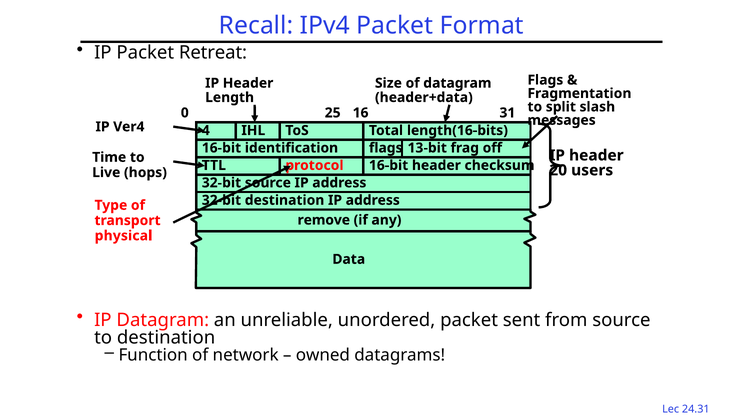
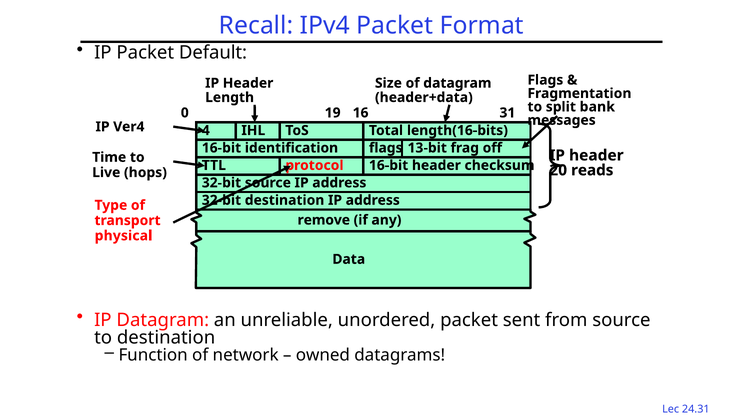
Retreat: Retreat -> Default
slash: slash -> bank
25: 25 -> 19
users: users -> reads
